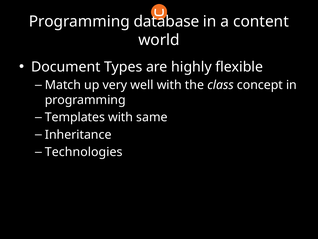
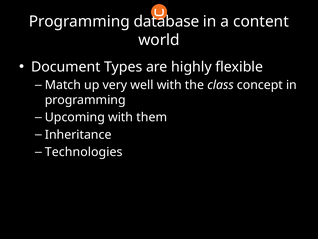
Templates: Templates -> Upcoming
same: same -> them
